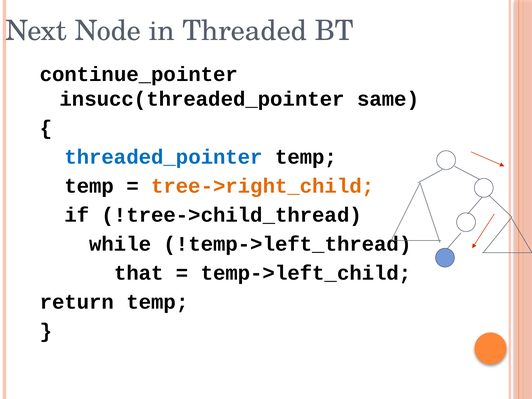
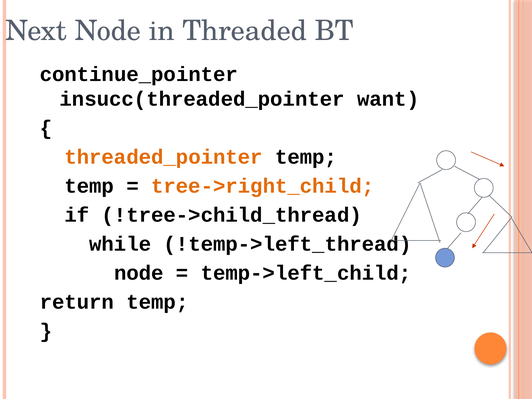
same: same -> want
threaded_pointer colour: blue -> orange
that at (139, 273): that -> node
